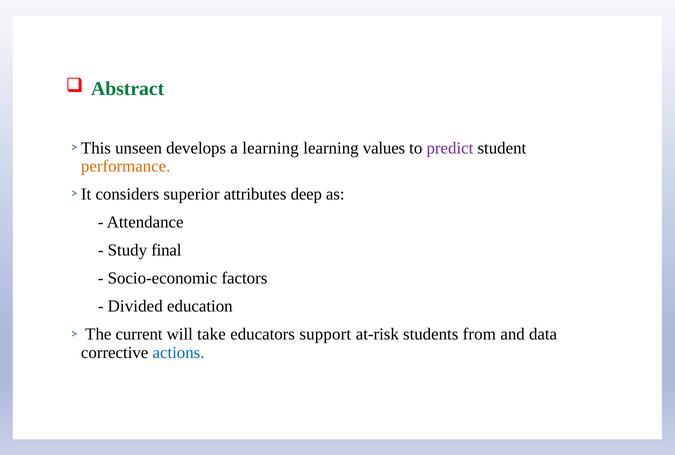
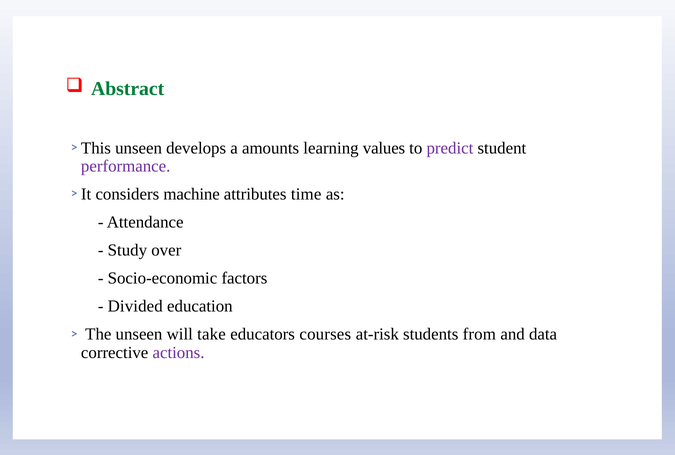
a learning: learning -> amounts
performance colour: orange -> purple
superior: superior -> machine
deep: deep -> time
final: final -> over
The current: current -> unseen
support: support -> courses
actions colour: blue -> purple
